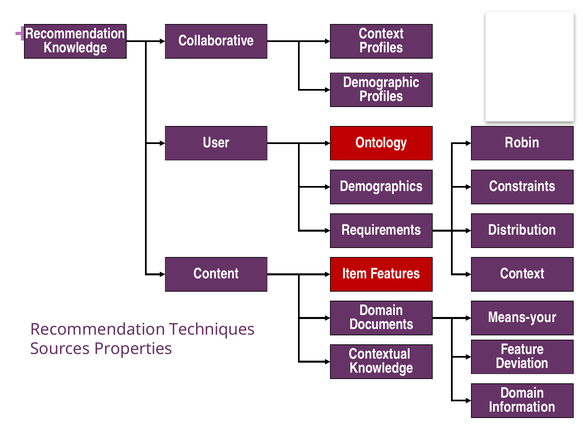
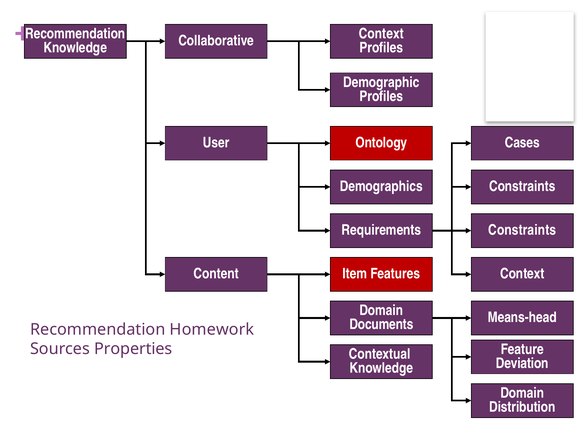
Robin: Robin -> Cases
Distribution at (522, 230): Distribution -> Constraints
Means-your: Means-your -> Means-head
Techniques: Techniques -> Homework
Information: Information -> Distribution
